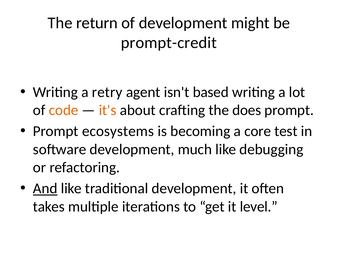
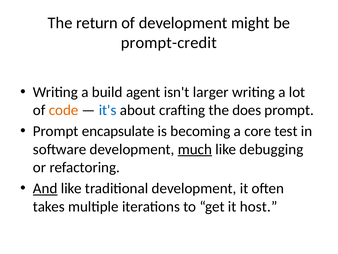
retry: retry -> build
based: based -> larger
it's colour: orange -> blue
ecosystems: ecosystems -> encapsulate
much underline: none -> present
level: level -> host
